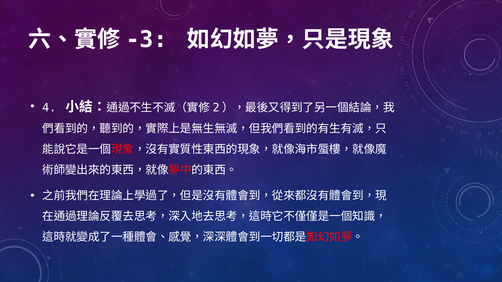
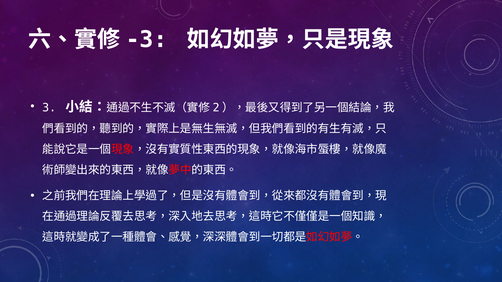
4: 4 -> 3
